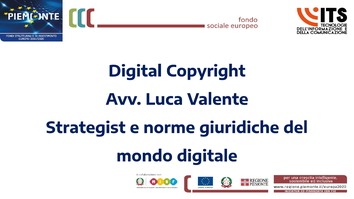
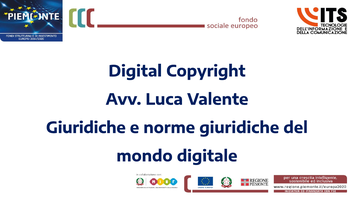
Strategist at (86, 128): Strategist -> Giuridiche
